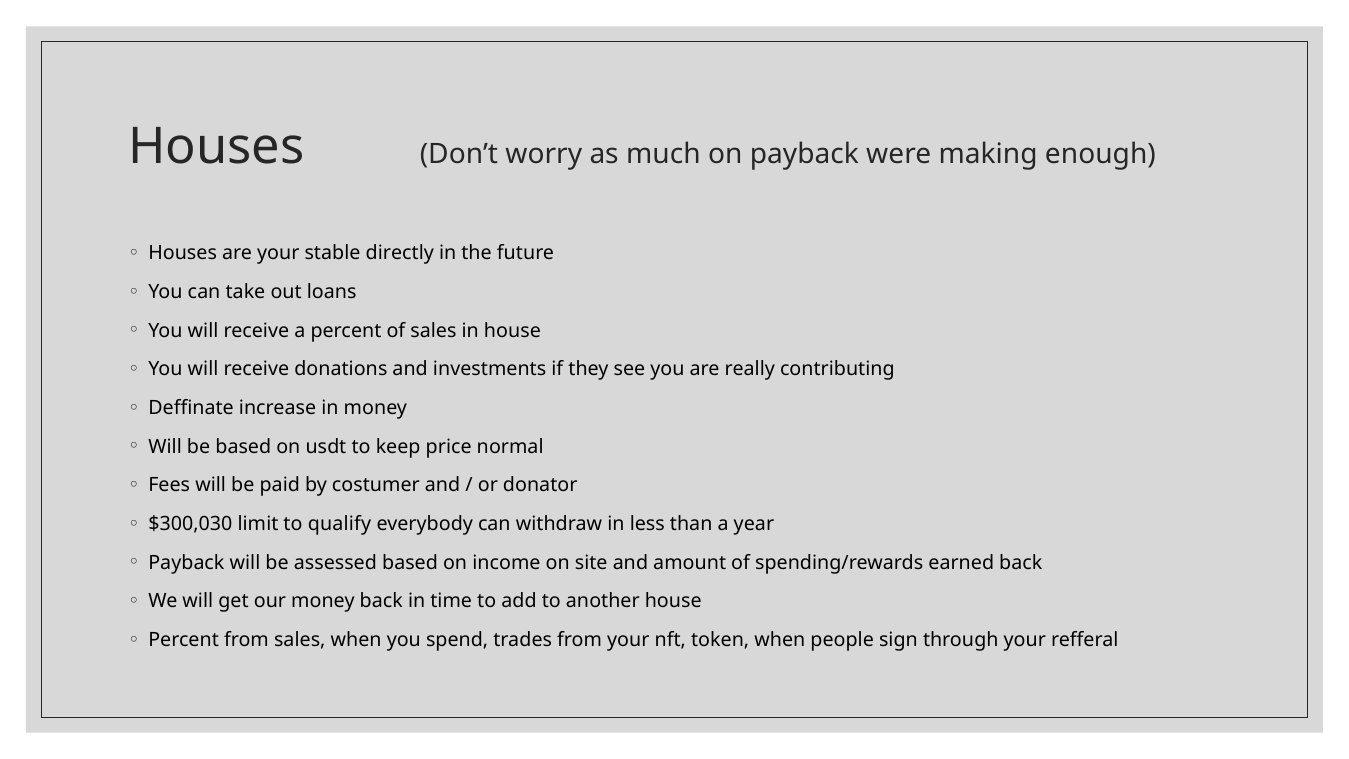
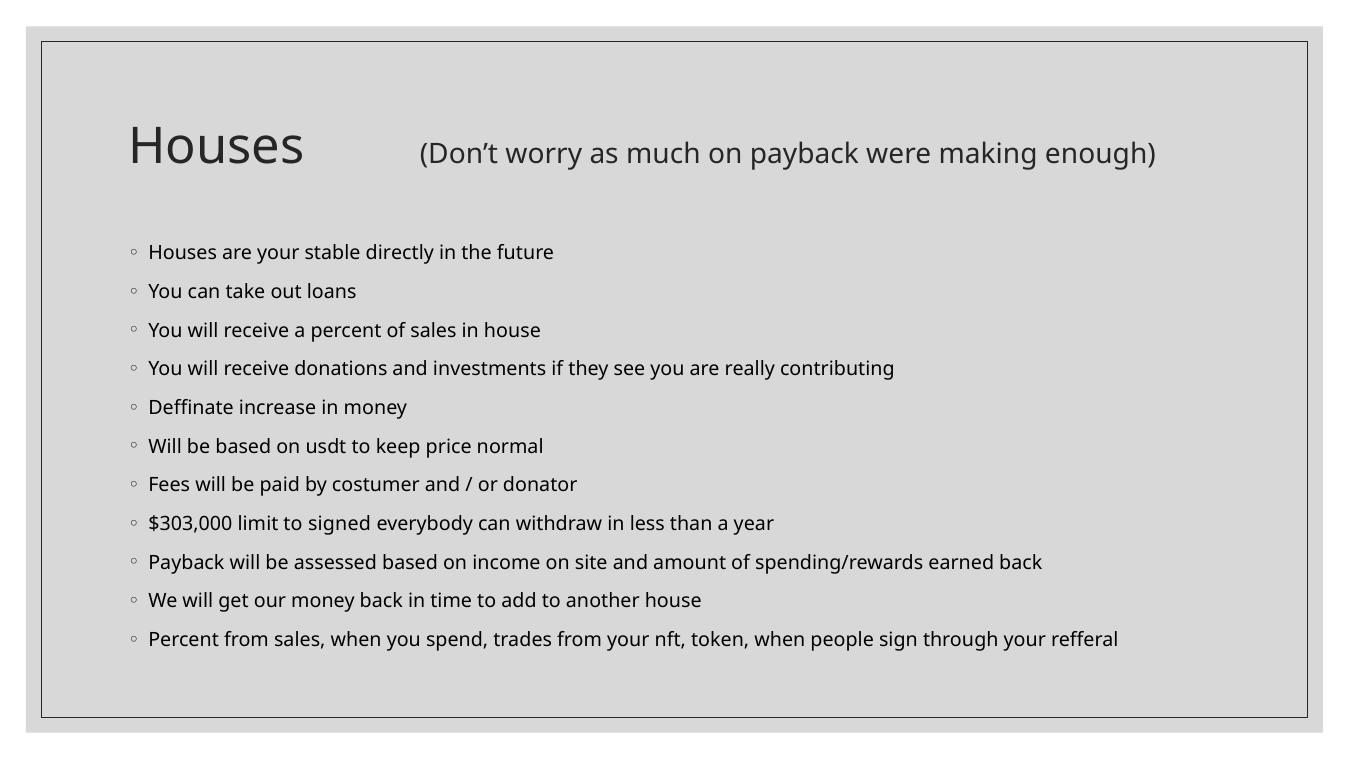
$300,030: $300,030 -> $303,000
qualify: qualify -> signed
